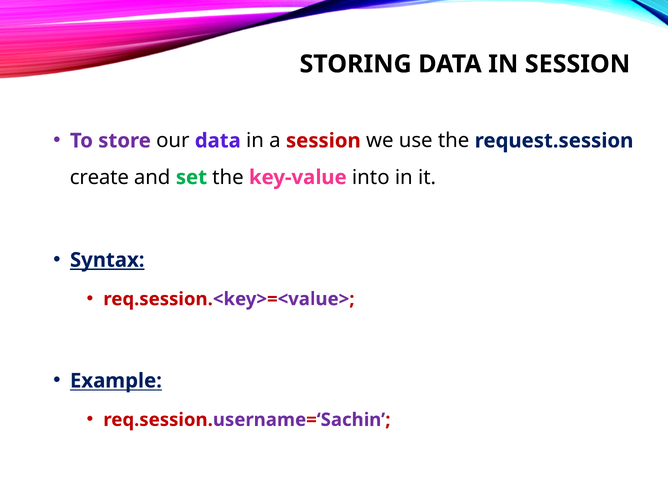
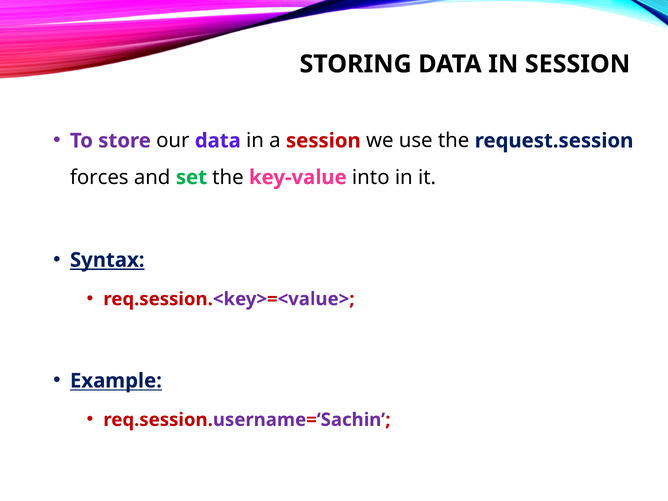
create: create -> forces
